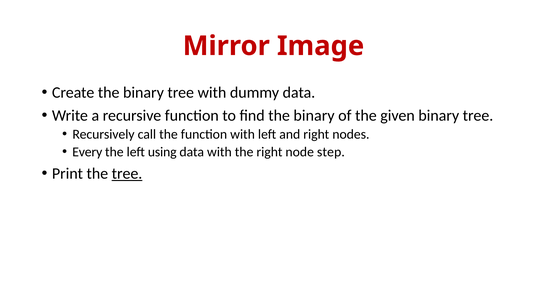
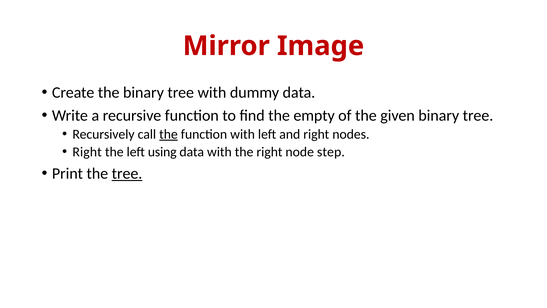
find the binary: binary -> empty
the at (168, 134) underline: none -> present
Every at (87, 152): Every -> Right
